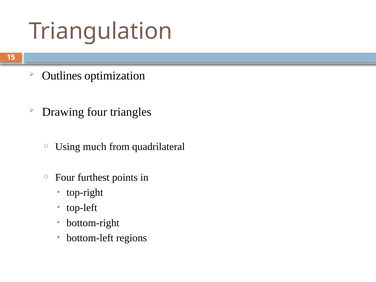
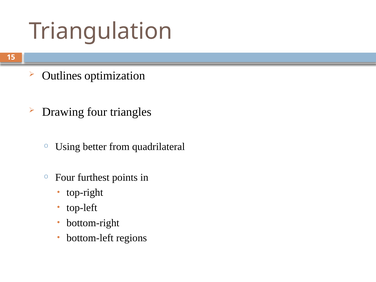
much: much -> better
